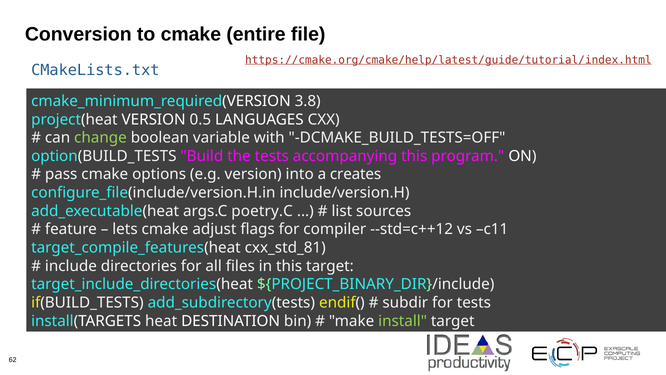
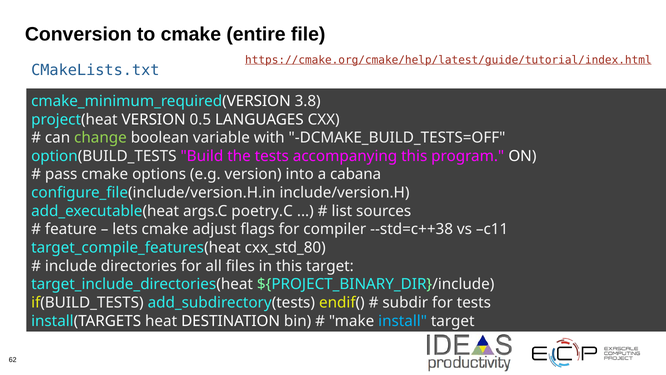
creates: creates -> cabana
--std=c++12: --std=c++12 -> --std=c++38
cxx_std_81: cxx_std_81 -> cxx_std_80
install colour: light green -> light blue
